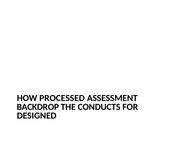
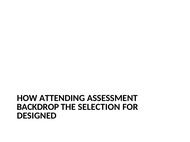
PROCESSED: PROCESSED -> ATTENDING
CONDUCTS: CONDUCTS -> SELECTION
